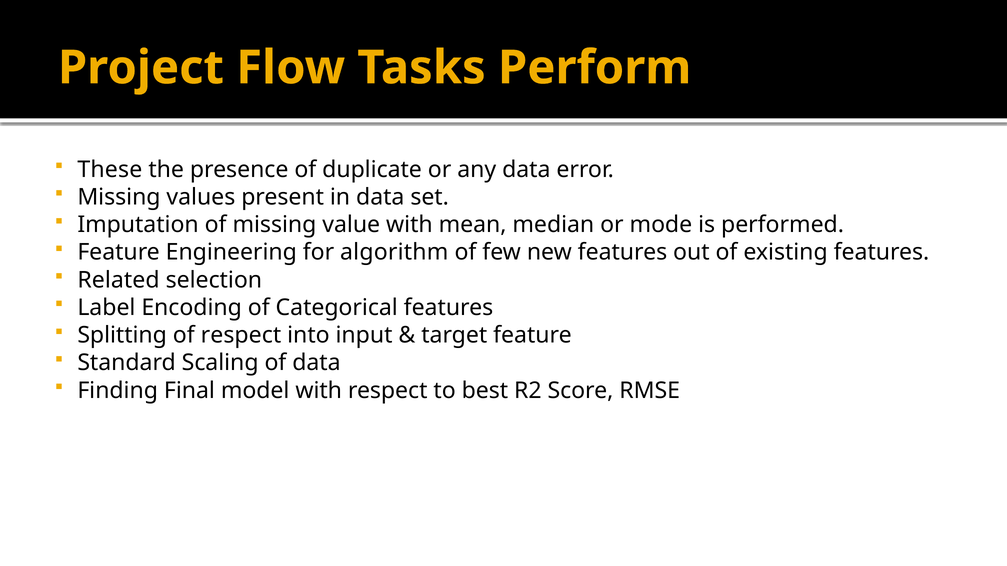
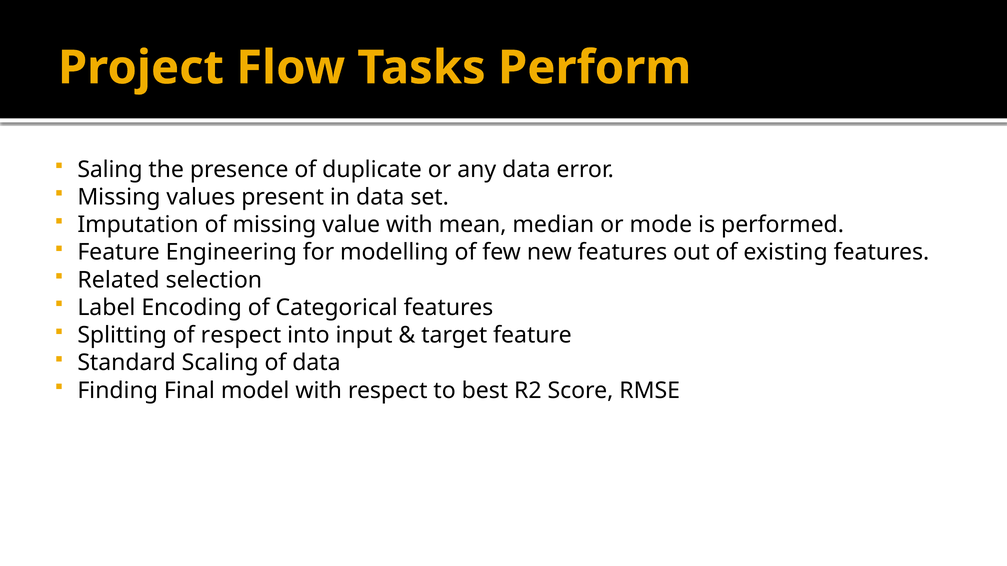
These: These -> Saling
algorithm: algorithm -> modelling
